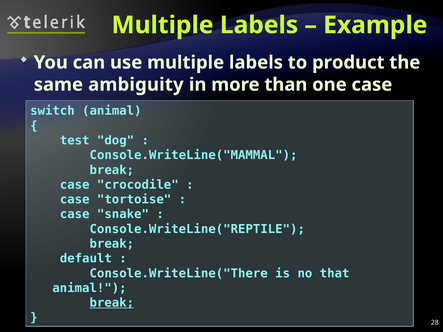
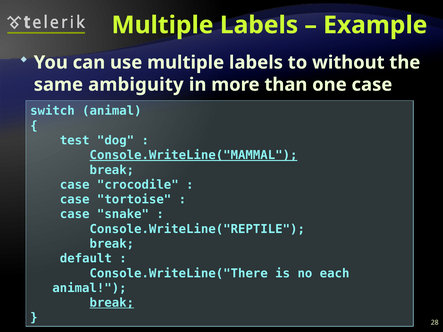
product: product -> without
Console.WriteLine("MAMMAL underline: none -> present
that: that -> each
